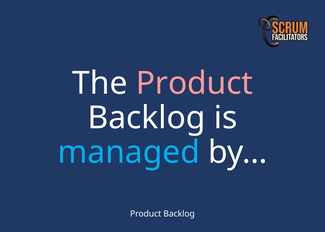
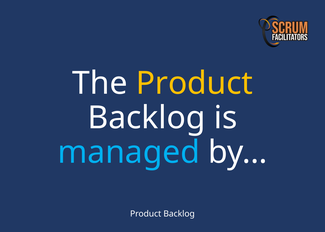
Product at (194, 83) colour: pink -> yellow
